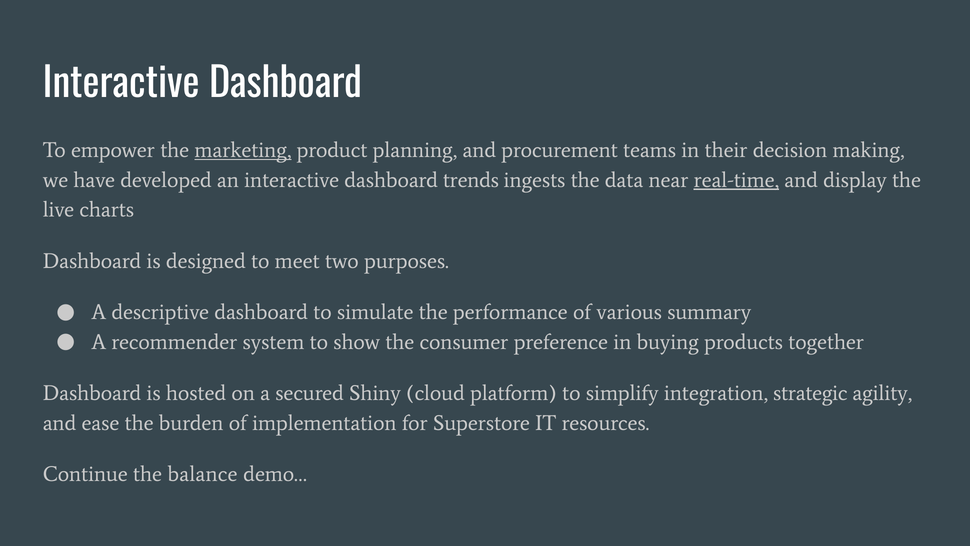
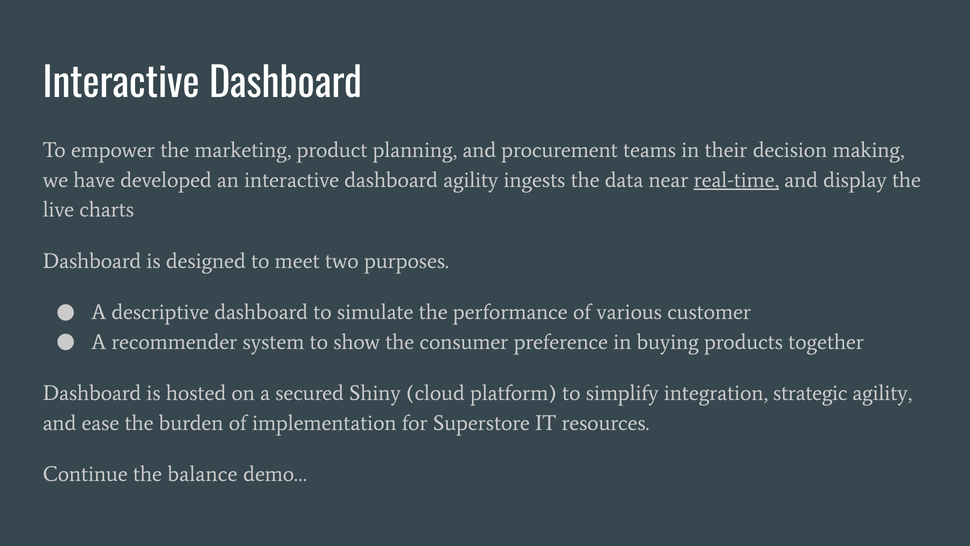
marketing underline: present -> none
dashboard trends: trends -> agility
summary: summary -> customer
